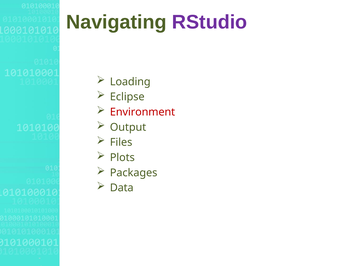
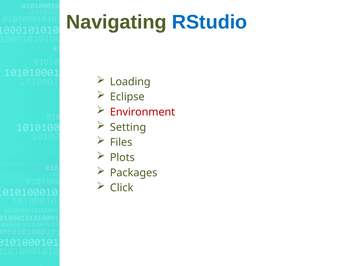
RStudio colour: purple -> blue
Output: Output -> Setting
Data: Data -> Click
